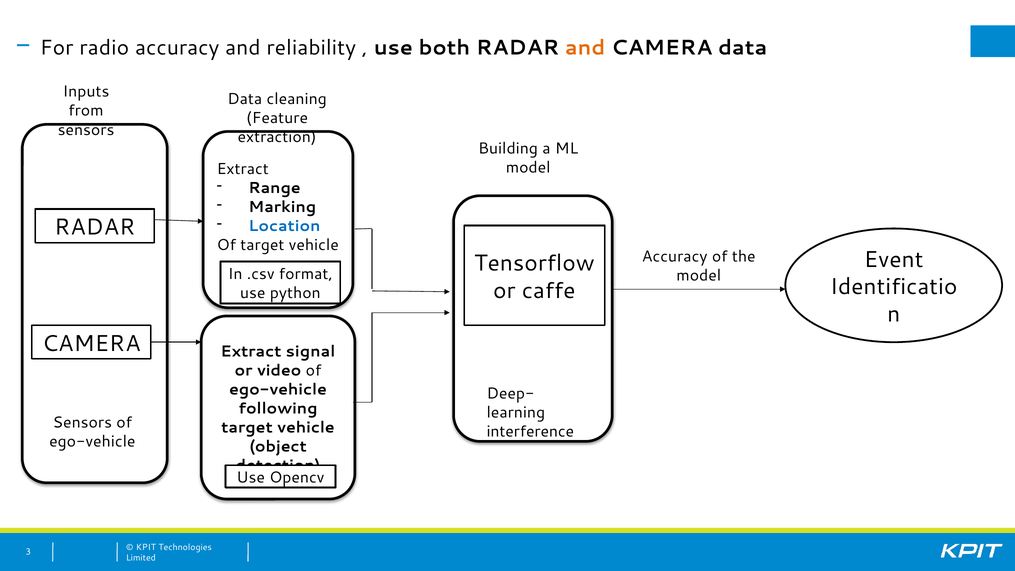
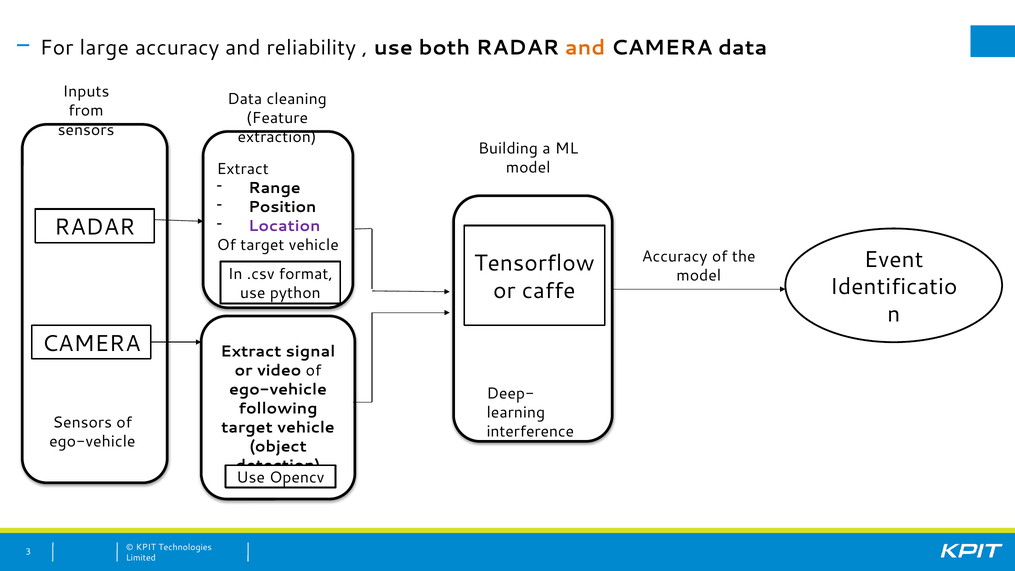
radio: radio -> large
Marking: Marking -> Position
Location colour: blue -> purple
